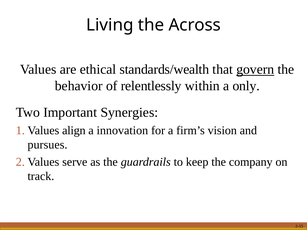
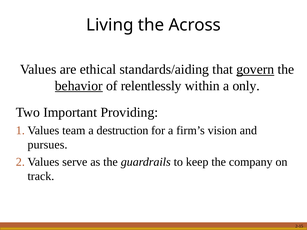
standards/wealth: standards/wealth -> standards/aiding
behavior underline: none -> present
Synergies: Synergies -> Providing
align: align -> team
innovation: innovation -> destruction
